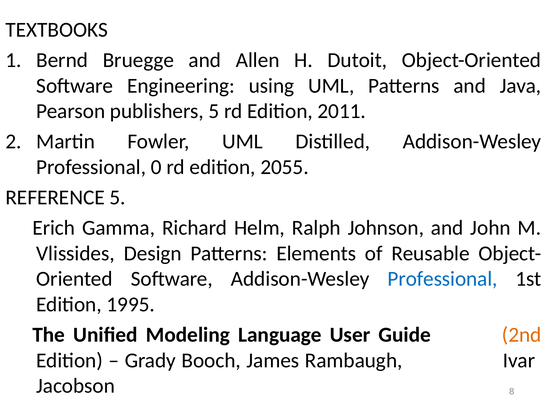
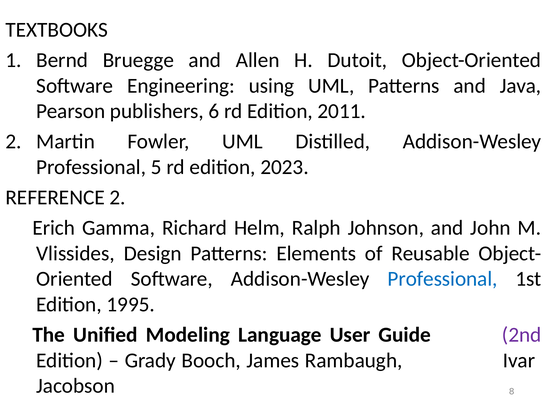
publishers 5: 5 -> 6
0: 0 -> 5
2055: 2055 -> 2023
REFERENCE 5: 5 -> 2
2nd colour: orange -> purple
